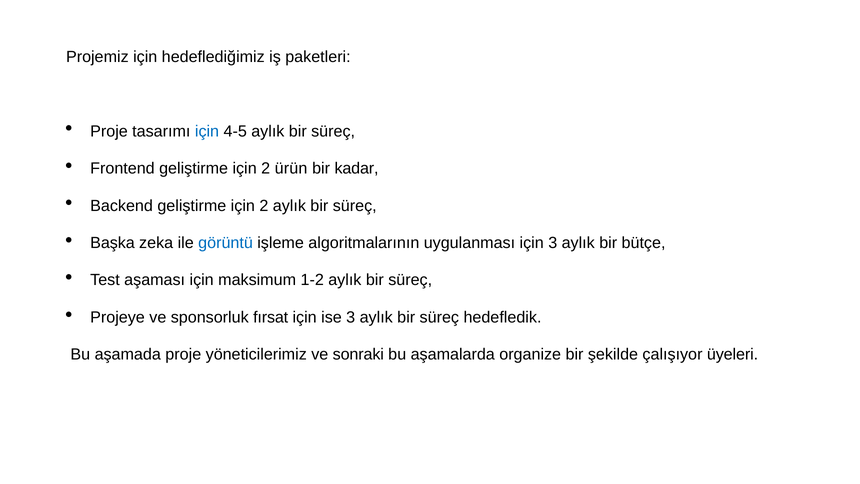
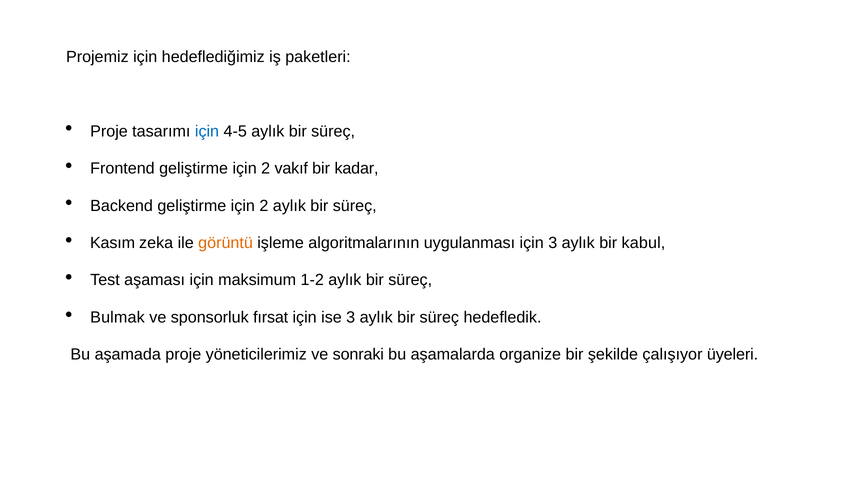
ürün: ürün -> vakıf
Başka: Başka -> Kasım
görüntü colour: blue -> orange
bütçe: bütçe -> kabul
Projeye: Projeye -> Bulmak
